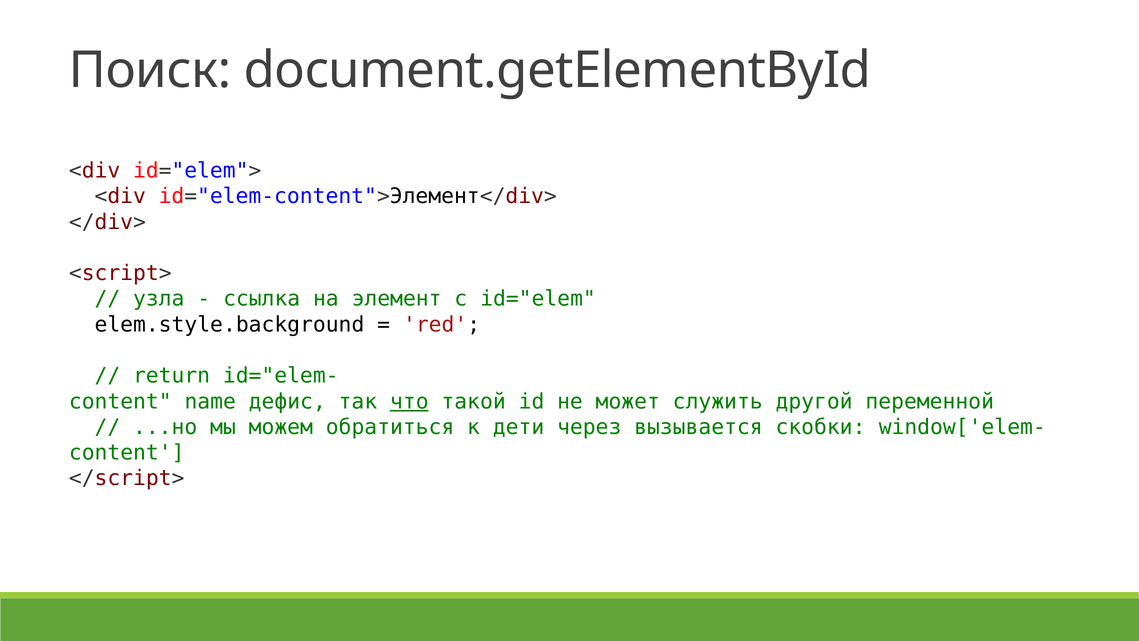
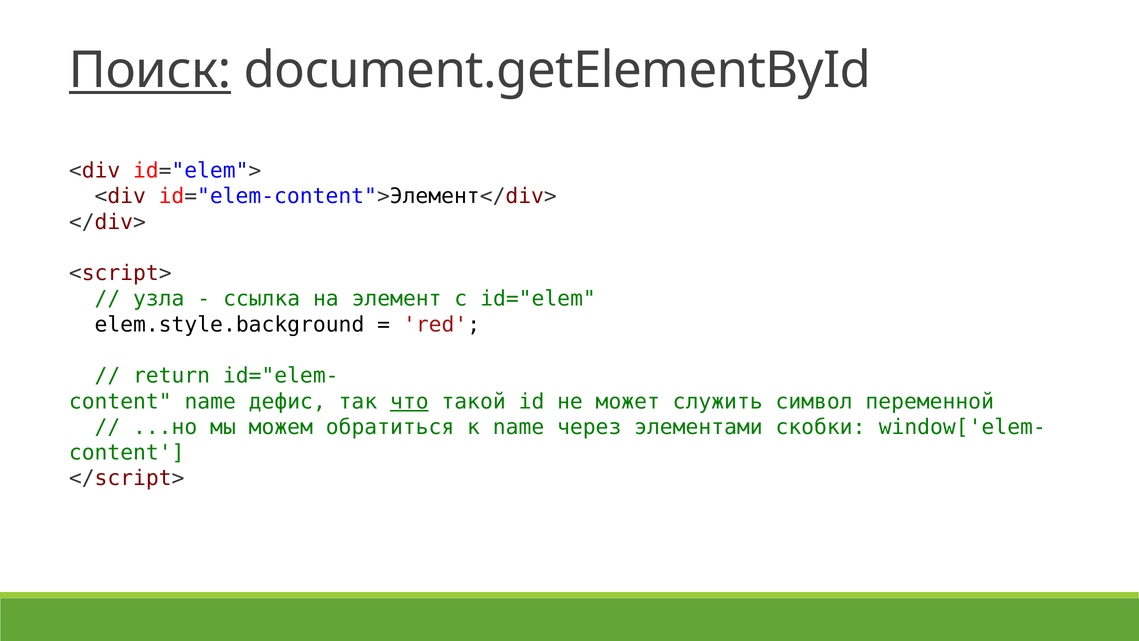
Поиск underline: none -> present
другой: другой -> символ
к дети: дети -> name
вызывается: вызывается -> элементами
